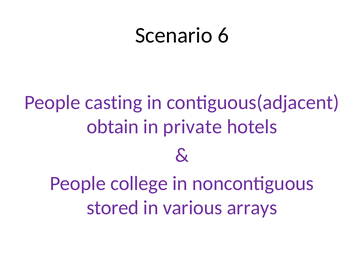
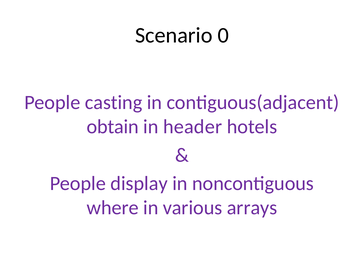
6: 6 -> 0
private: private -> header
college: college -> display
stored: stored -> where
